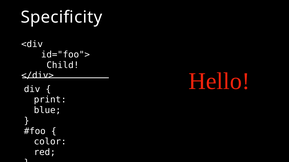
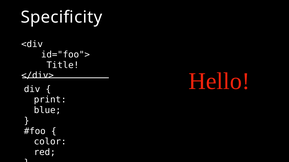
Child: Child -> Title
